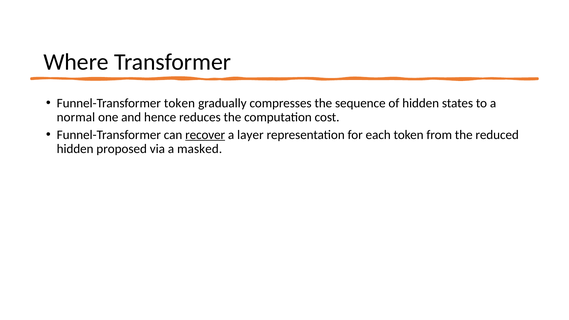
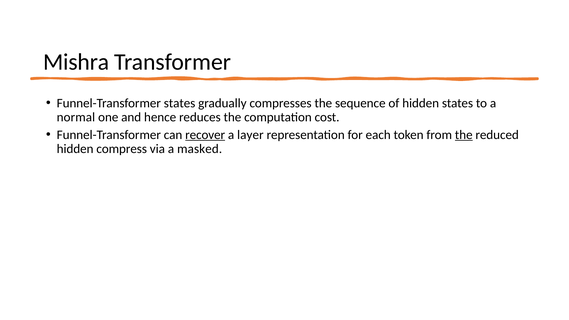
Where: Where -> Mishra
Funnel-Transformer token: token -> states
the at (464, 135) underline: none -> present
proposed: proposed -> compress
